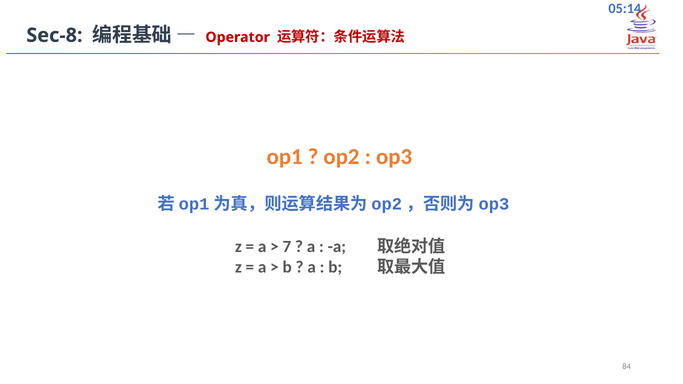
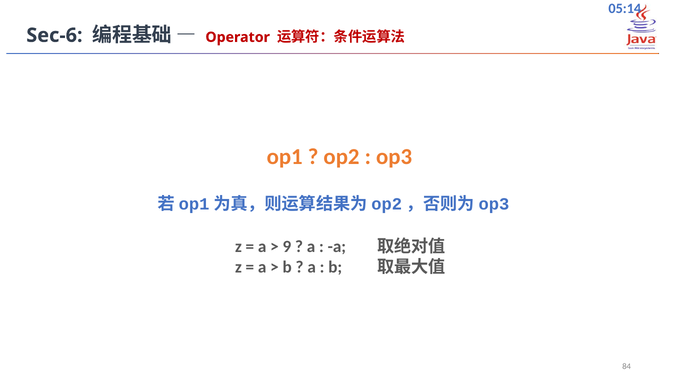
Sec-8: Sec-8 -> Sec-6
7: 7 -> 9
